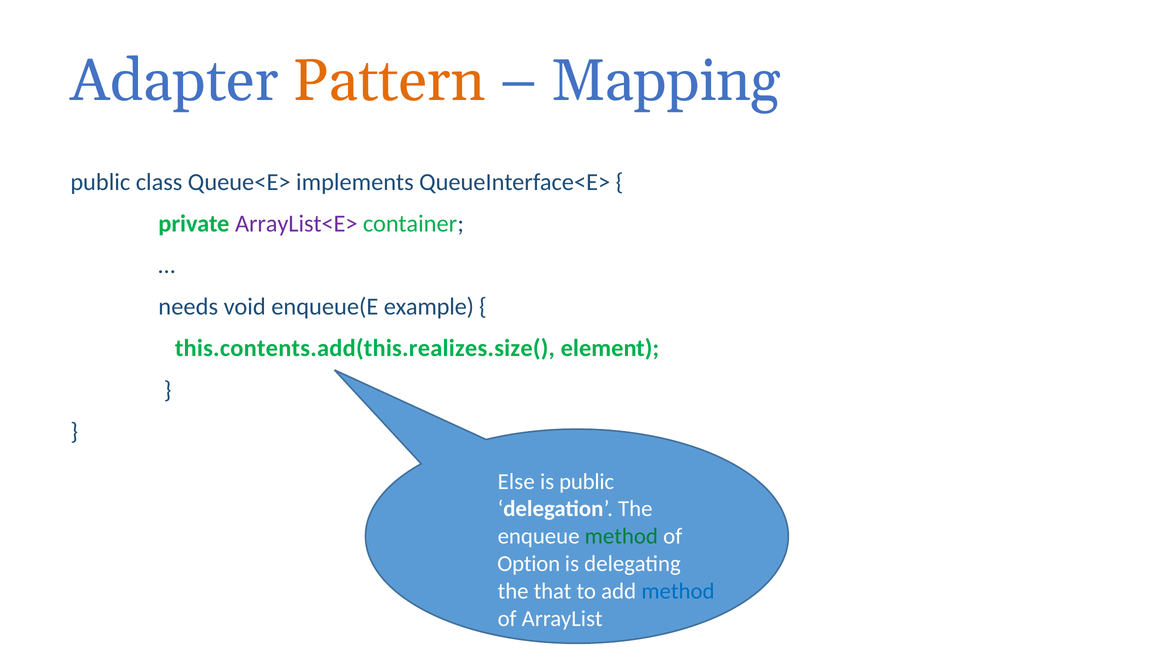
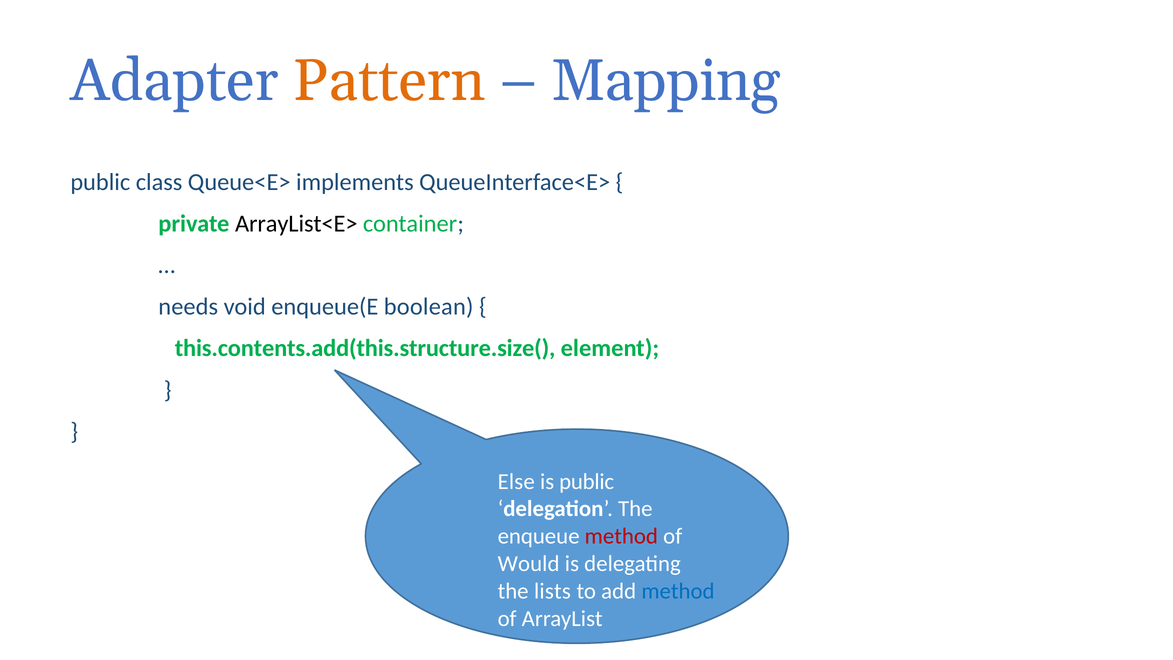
ArrayList<E> colour: purple -> black
example: example -> boolean
this.contents.add(this.realizes.size(: this.contents.add(this.realizes.size( -> this.contents.add(this.structure.size(
method at (621, 536) colour: green -> red
Option: Option -> Would
that: that -> lists
